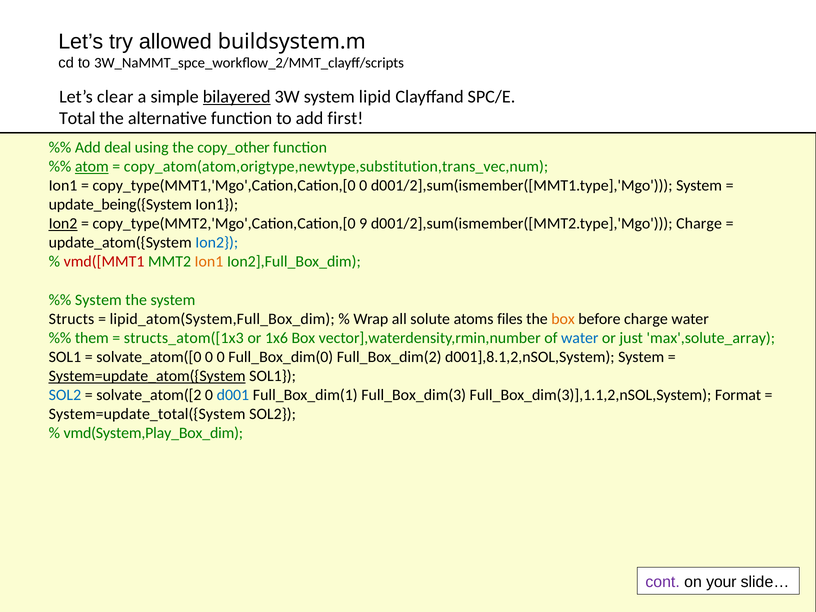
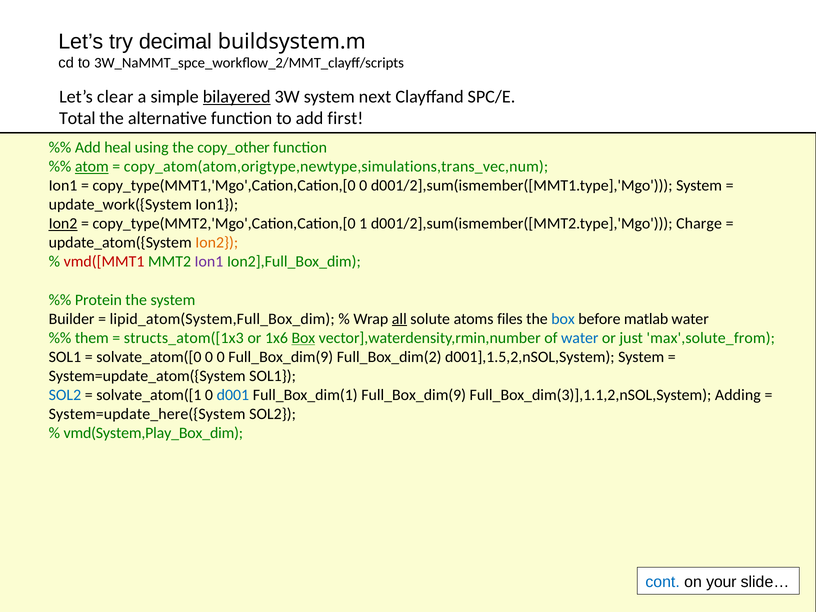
allowed: allowed -> decimal
lipid: lipid -> next
deal: deal -> heal
copy_atom(atom,origtype,newtype,substitution,trans_vec,num: copy_atom(atom,origtype,newtype,substitution,trans_vec,num -> copy_atom(atom,origtype,newtype,simulations,trans_vec,num
update_being({System: update_being({System -> update_work({System
9: 9 -> 1
Ion2 at (217, 243) colour: blue -> orange
Ion1 at (209, 262) colour: orange -> purple
System at (98, 300): System -> Protein
Structs: Structs -> Builder
all underline: none -> present
box at (563, 319) colour: orange -> blue
before charge: charge -> matlab
Box at (303, 338) underline: none -> present
max',solute_array: max',solute_array -> max',solute_from
0 Full_Box_dim(0: Full_Box_dim(0 -> Full_Box_dim(9
d001],8.1,2,nSOL,System: d001],8.1,2,nSOL,System -> d001],1.5,2,nSOL,System
System=update_atom({System underline: present -> none
solvate_atom([2: solvate_atom([2 -> solvate_atom([1
Full_Box_dim(1 Full_Box_dim(3: Full_Box_dim(3 -> Full_Box_dim(9
Format: Format -> Adding
System=update_total({System: System=update_total({System -> System=update_here({System
cont colour: purple -> blue
